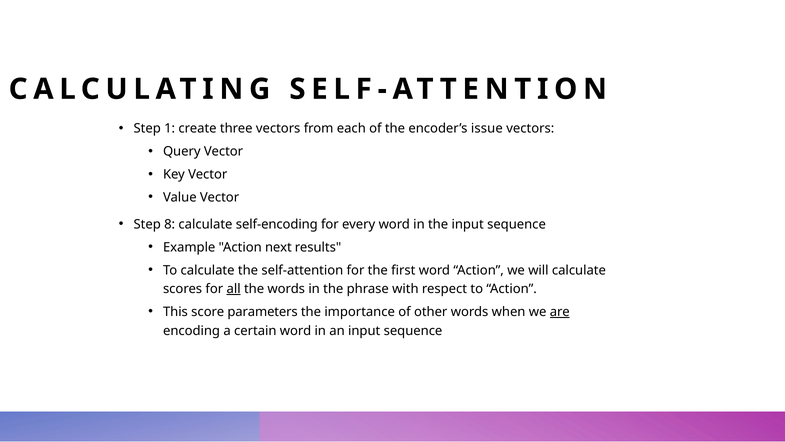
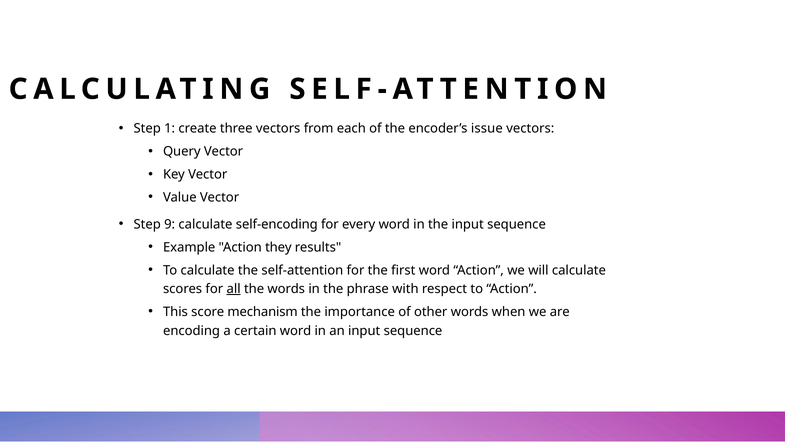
8: 8 -> 9
next: next -> they
parameters: parameters -> mechanism
are underline: present -> none
